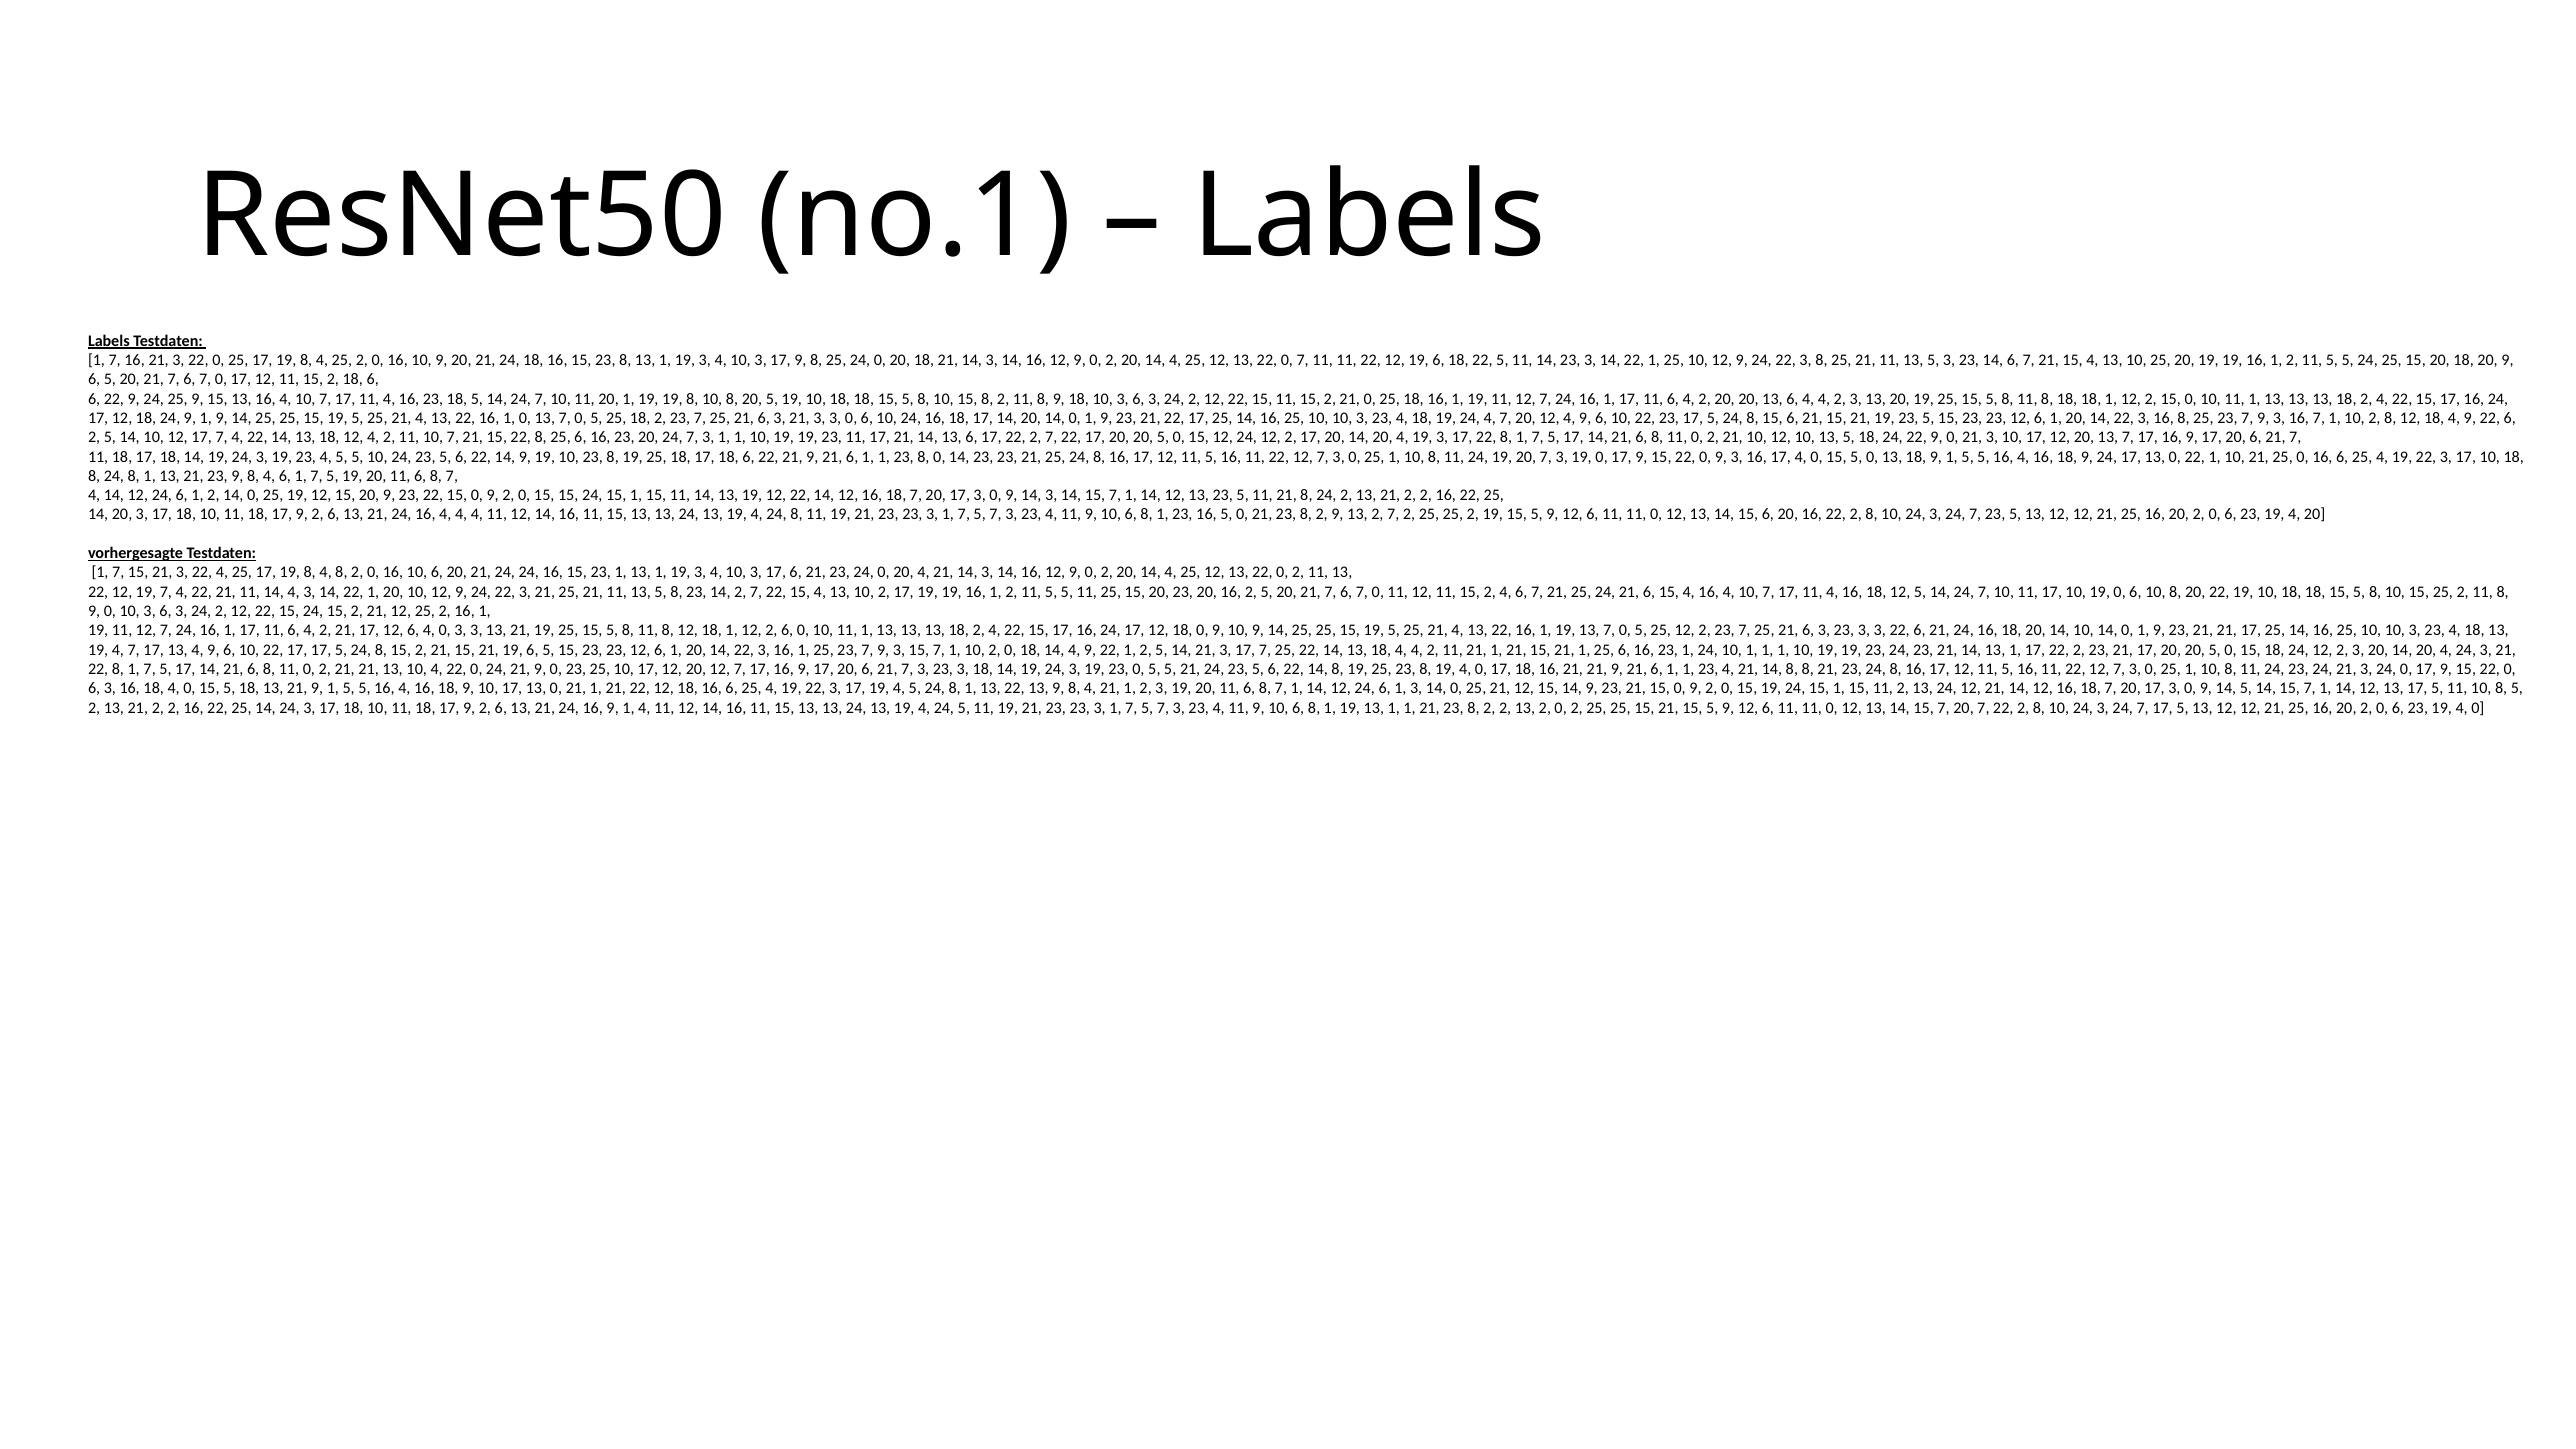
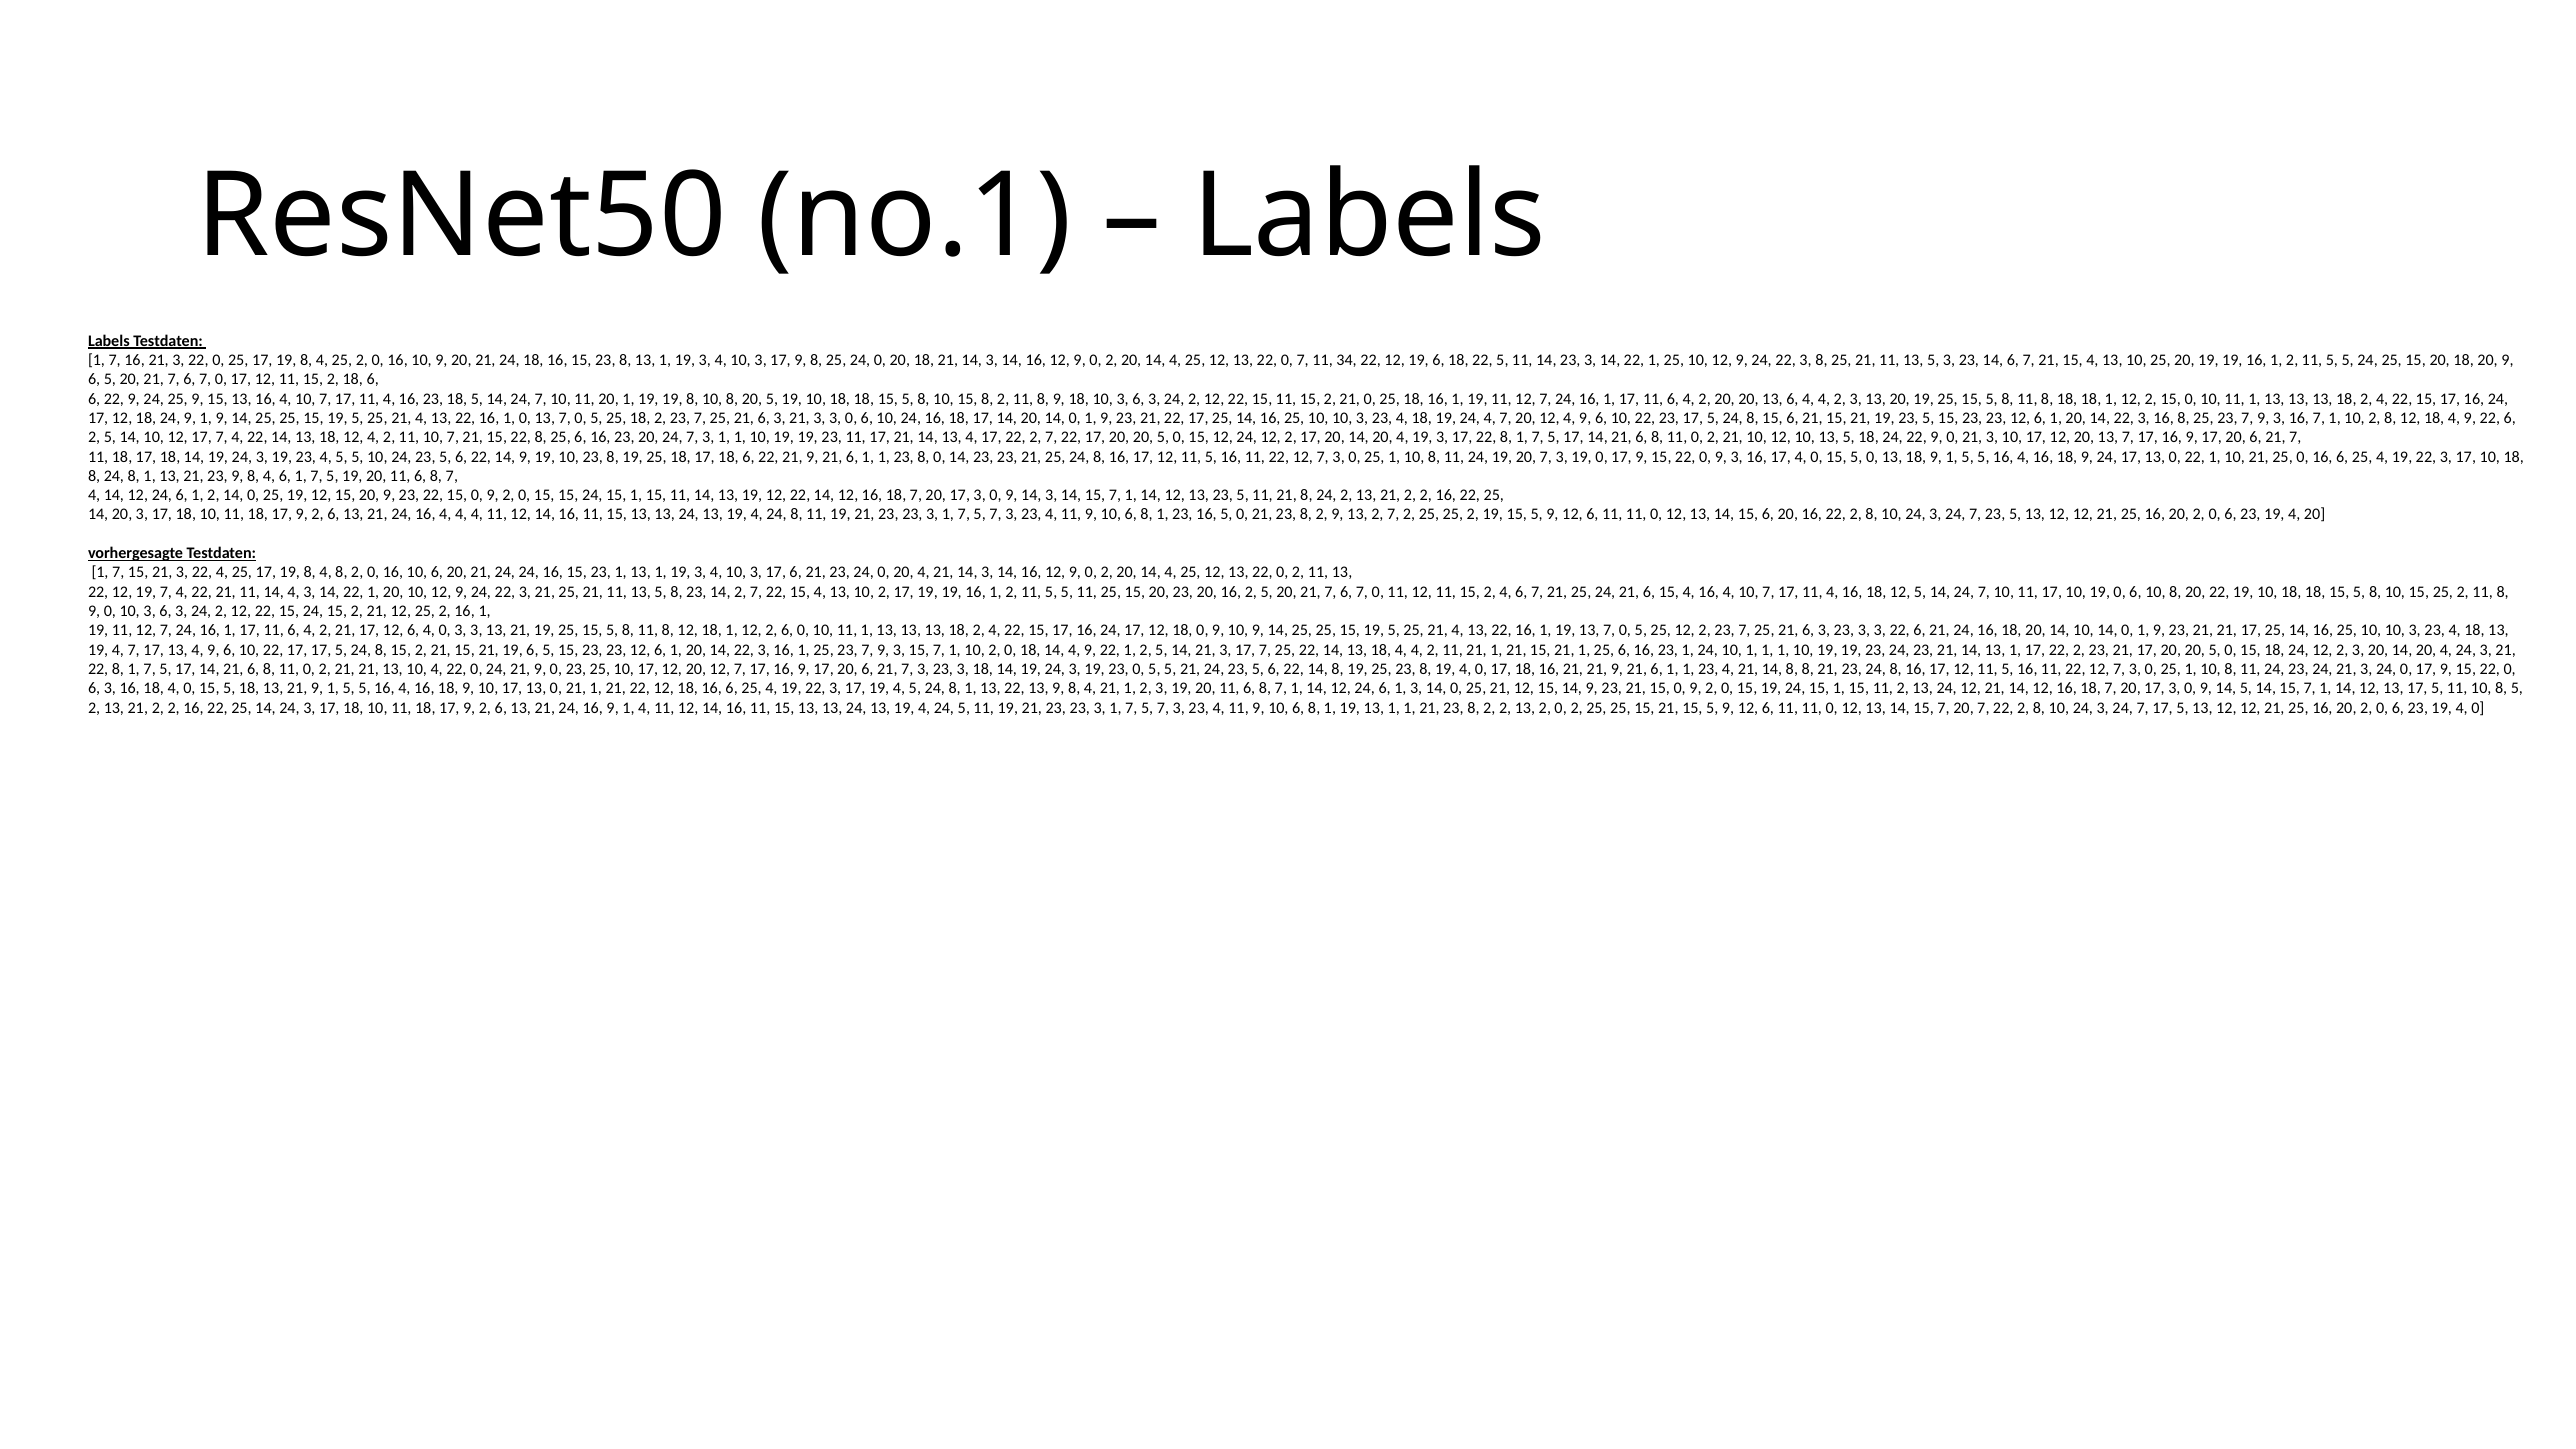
7 11 11: 11 -> 34
14 13 6: 6 -> 4
